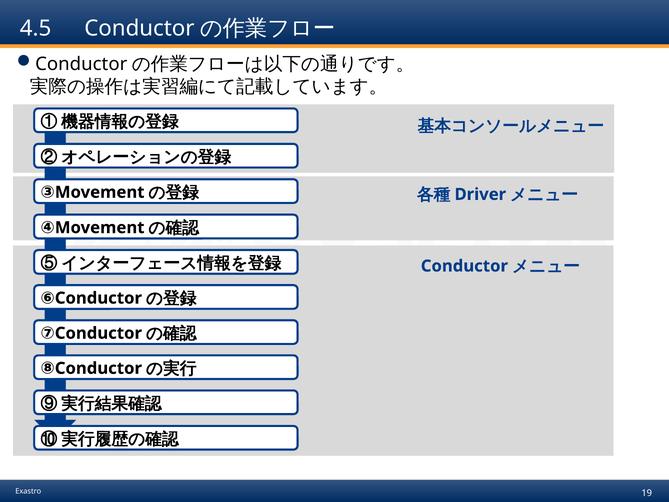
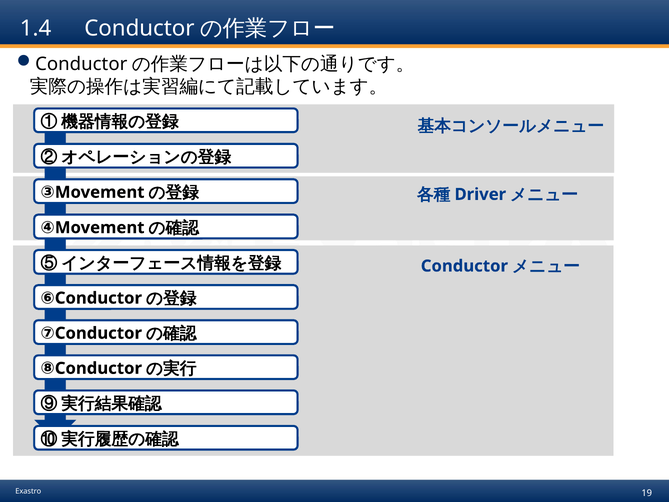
4.5: 4.5 -> 1.4
